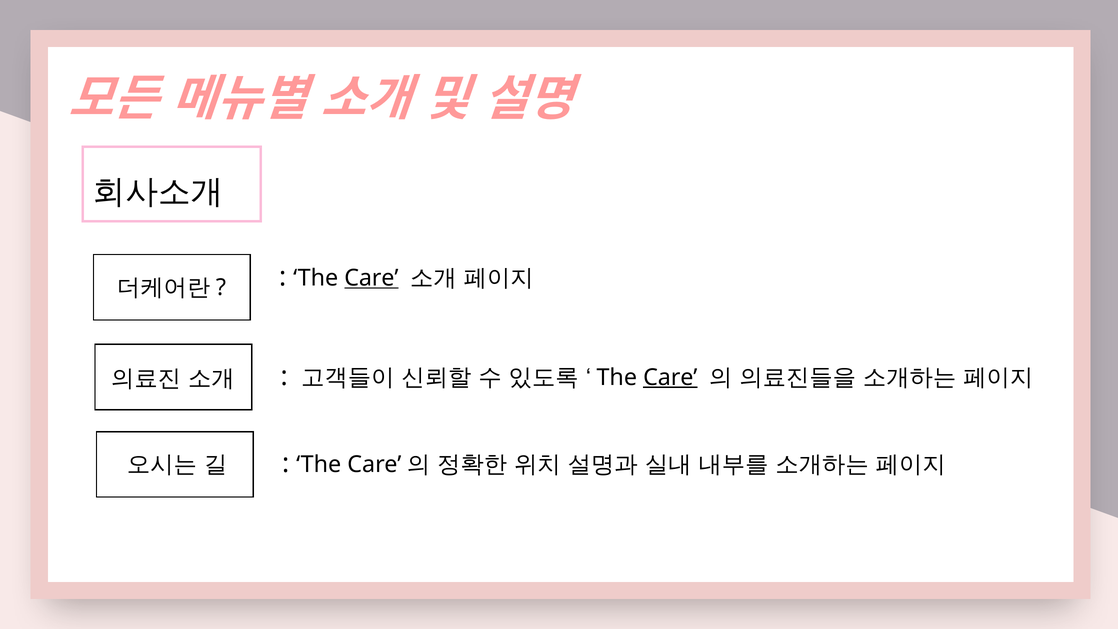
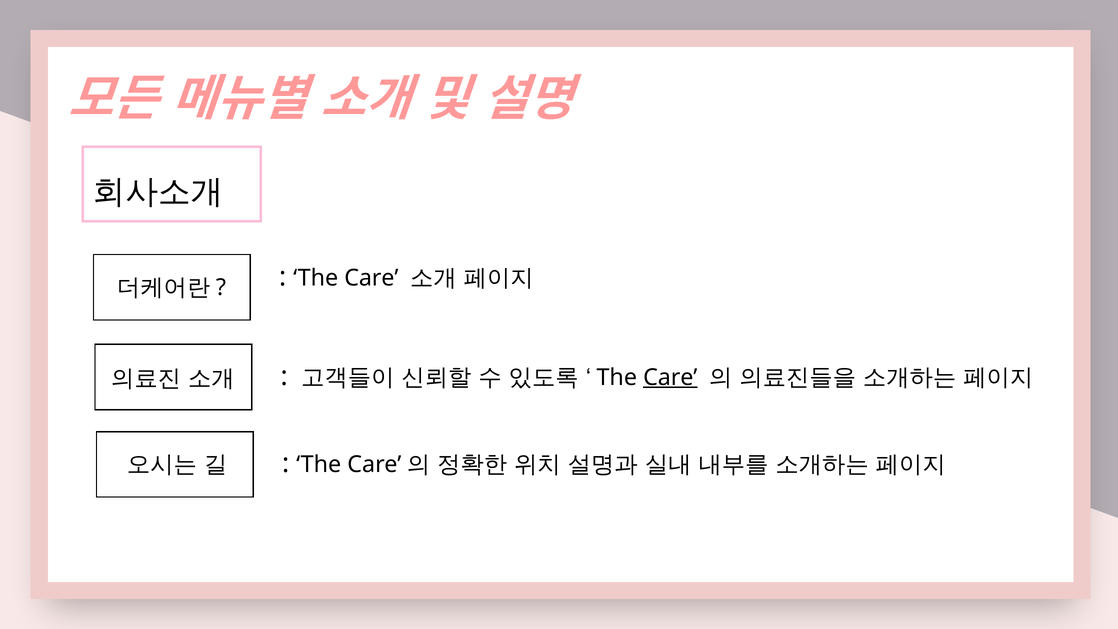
Care at (371, 278) underline: present -> none
